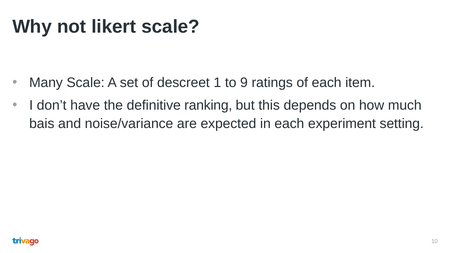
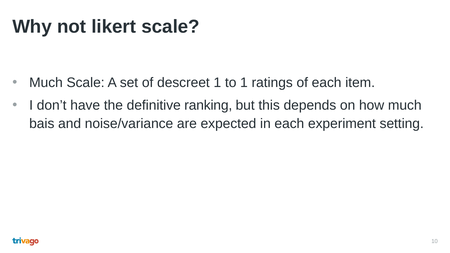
Many at (46, 83): Many -> Much
to 9: 9 -> 1
